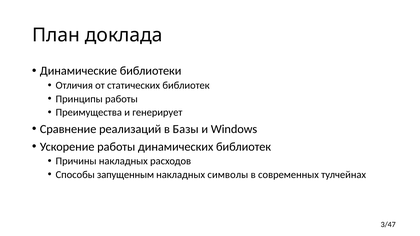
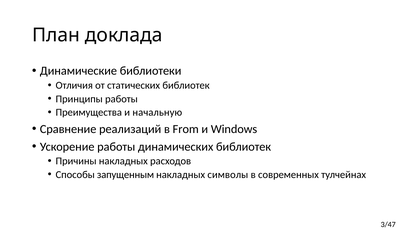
генерирует: генерирует -> начальную
Базы: Базы -> From
